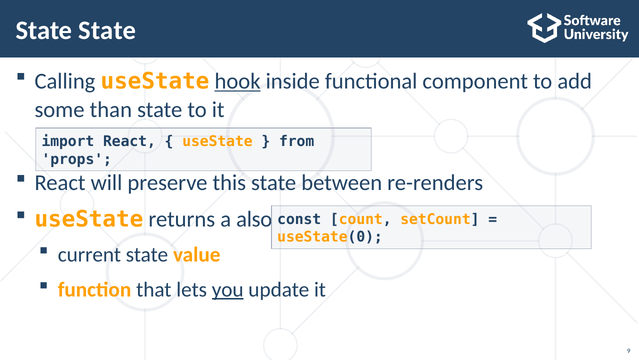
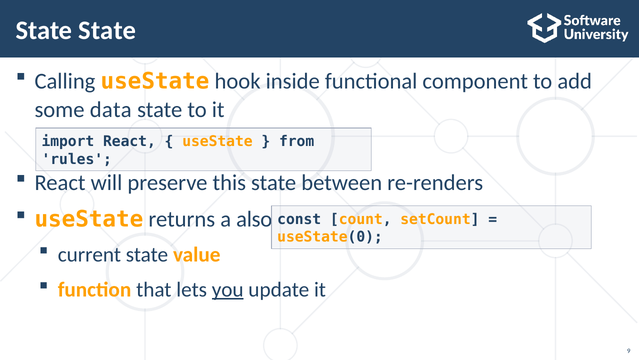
hook underline: present -> none
than: than -> data
props: props -> rules
